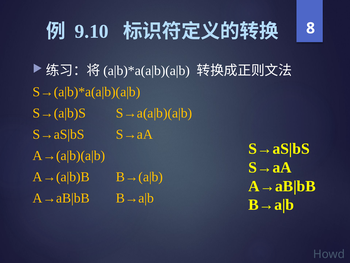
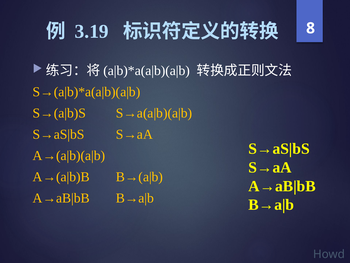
9.10: 9.10 -> 3.19
